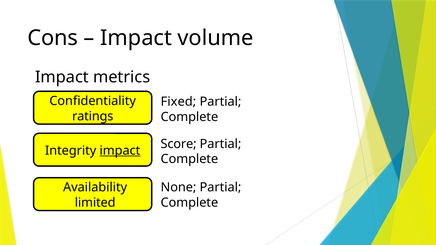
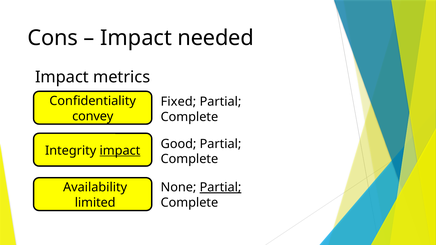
volume: volume -> needed
ratings: ratings -> convey
Score: Score -> Good
Partial at (220, 188) underline: none -> present
